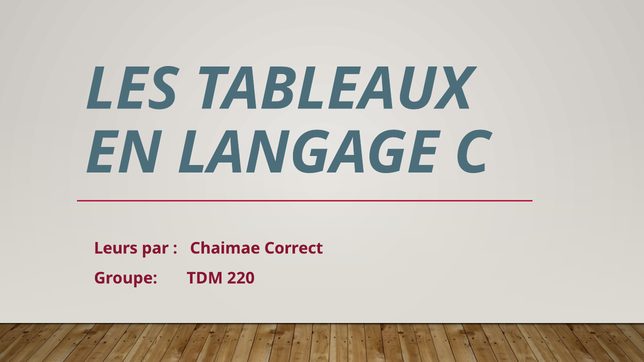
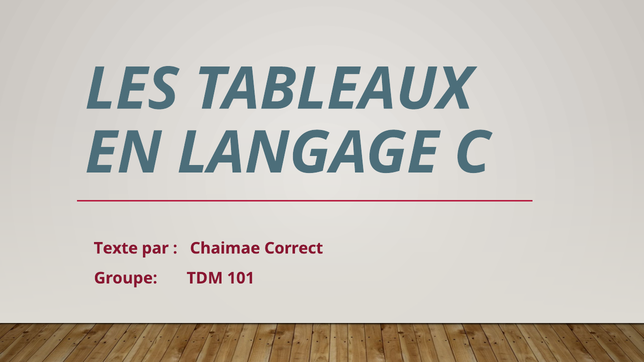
Leurs: Leurs -> Texte
220: 220 -> 101
